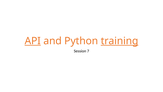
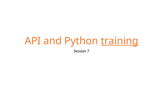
API underline: present -> none
